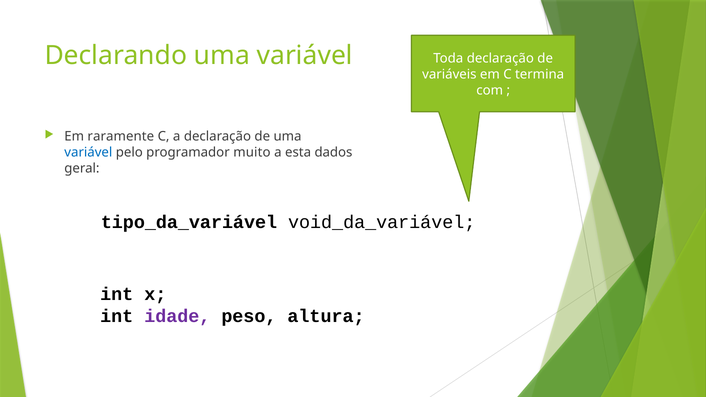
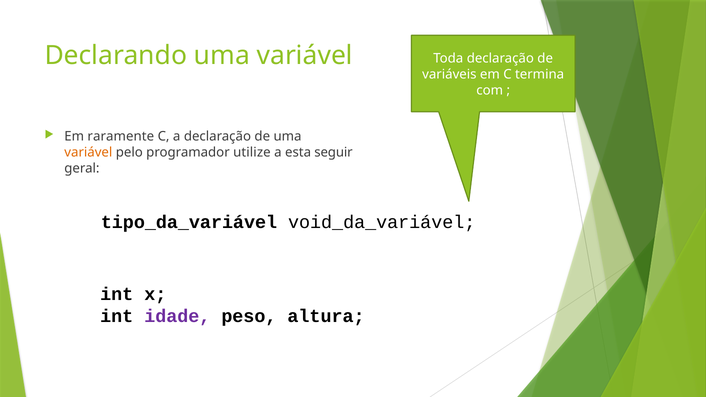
variável at (88, 153) colour: blue -> orange
muito: muito -> utilize
dados: dados -> seguir
